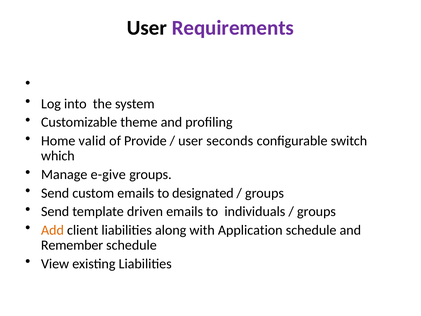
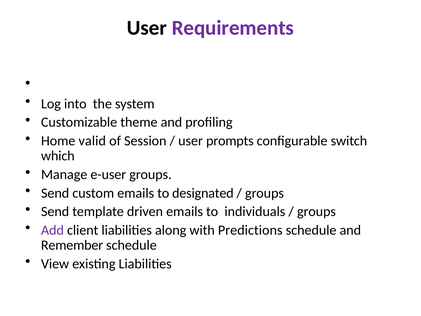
Provide: Provide -> Session
seconds: seconds -> prompts
e-give: e-give -> e-user
Add colour: orange -> purple
Application: Application -> Predictions
